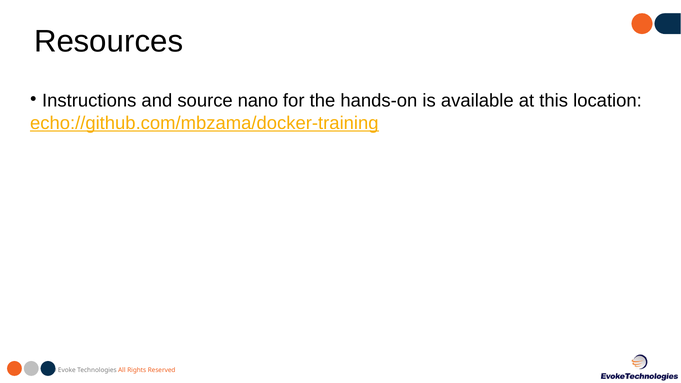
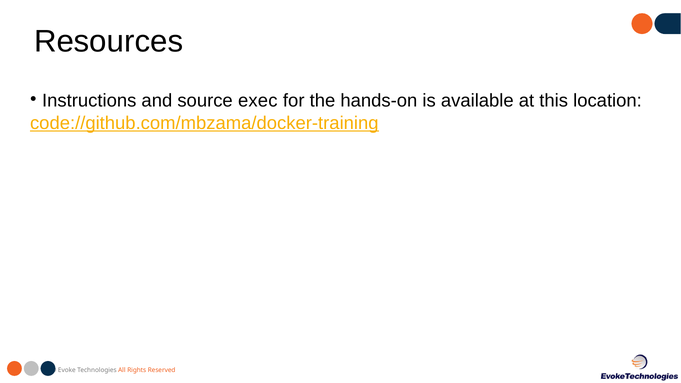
nano: nano -> exec
echo://github.com/mbzama/docker-training: echo://github.com/mbzama/docker-training -> code://github.com/mbzama/docker-training
